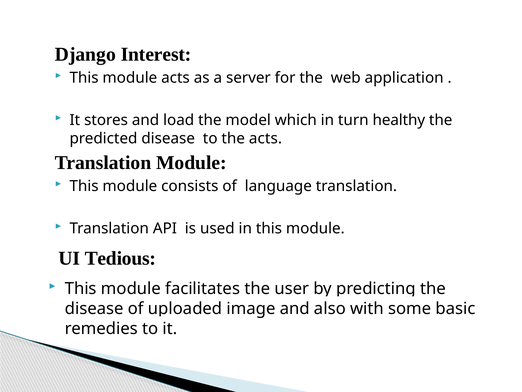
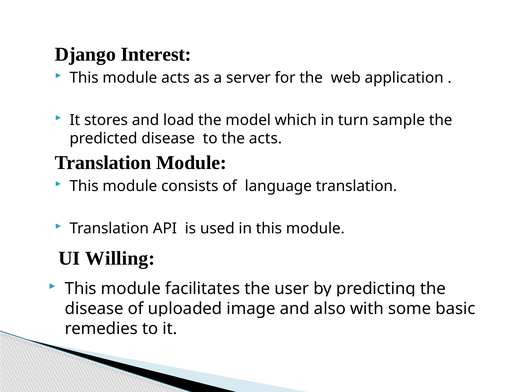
healthy: healthy -> sample
Tedious: Tedious -> Willing
